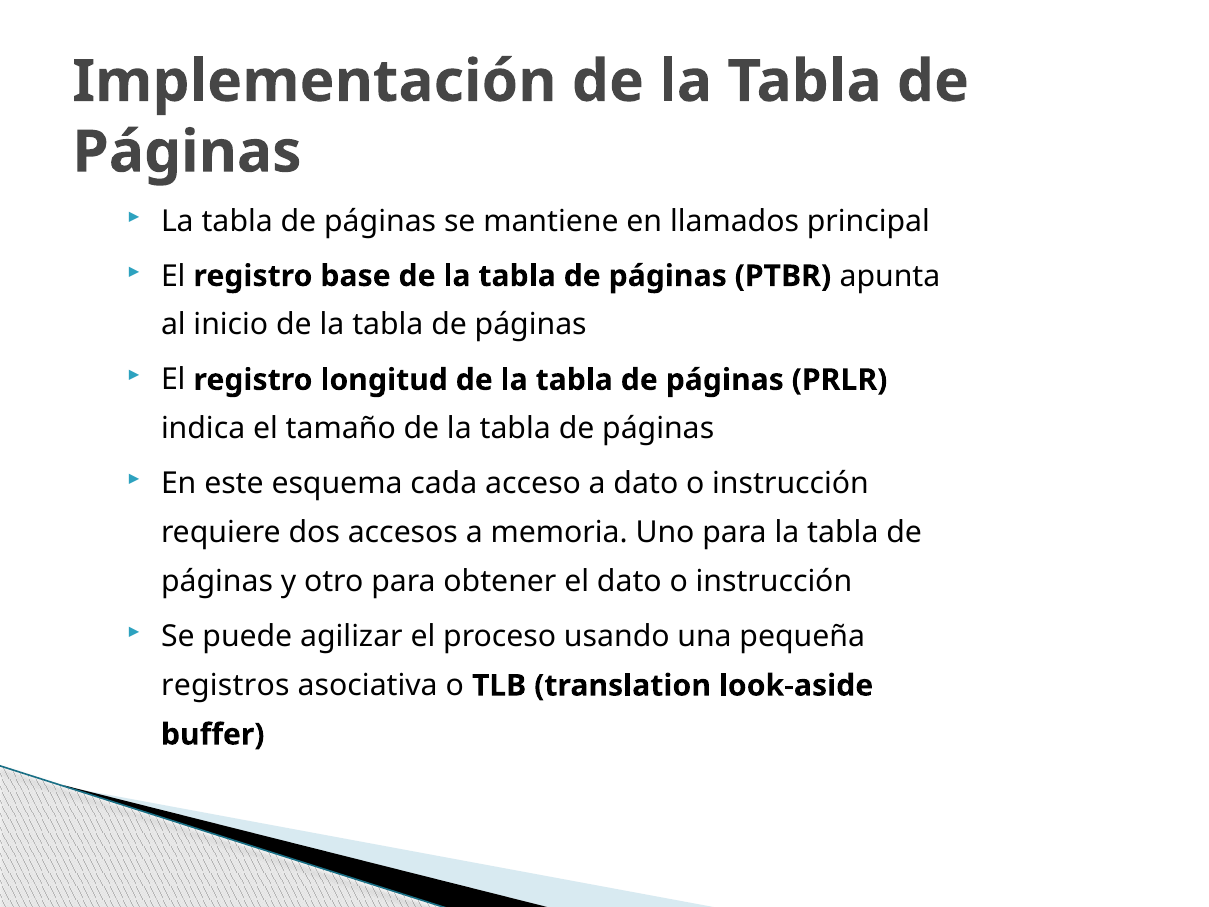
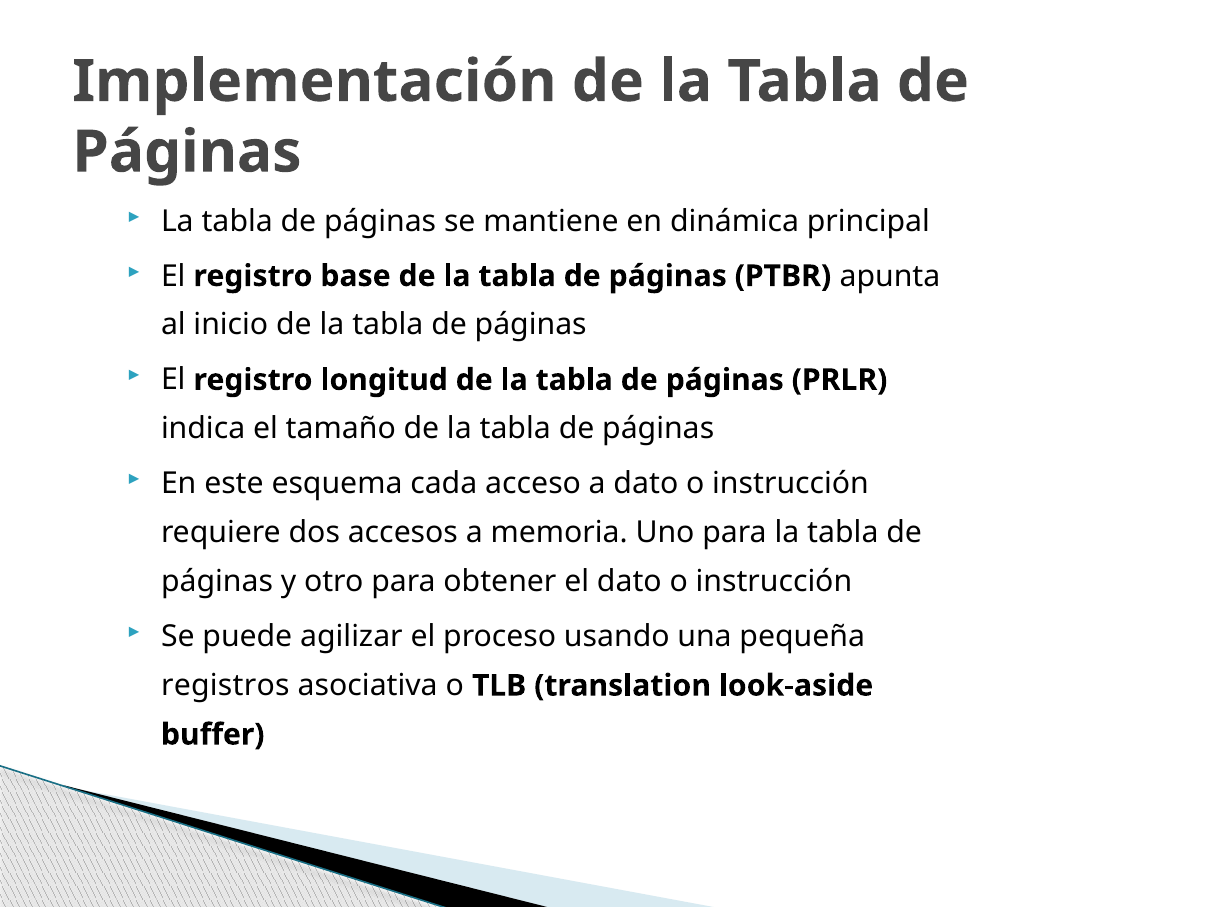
llamados: llamados -> dinámica
